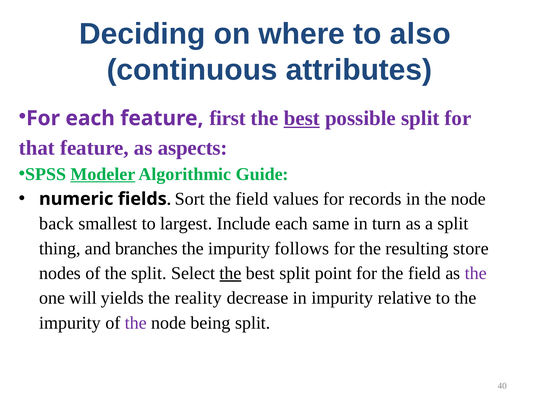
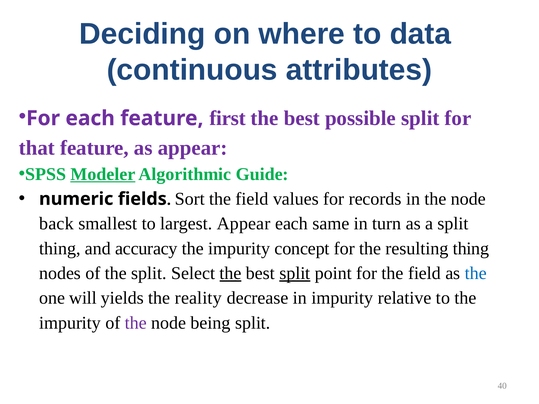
also: also -> data
best at (302, 118) underline: present -> none
as aspects: aspects -> appear
largest Include: Include -> Appear
branches: branches -> accuracy
follows: follows -> concept
resulting store: store -> thing
split at (295, 273) underline: none -> present
the at (476, 273) colour: purple -> blue
